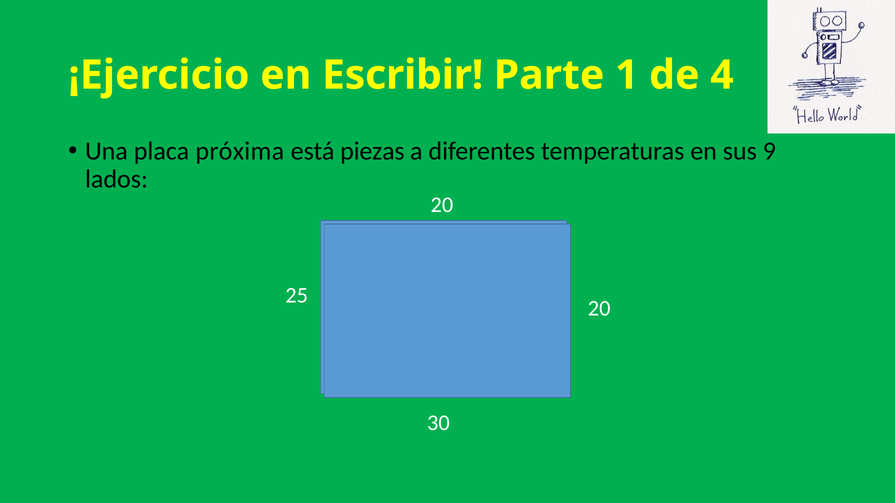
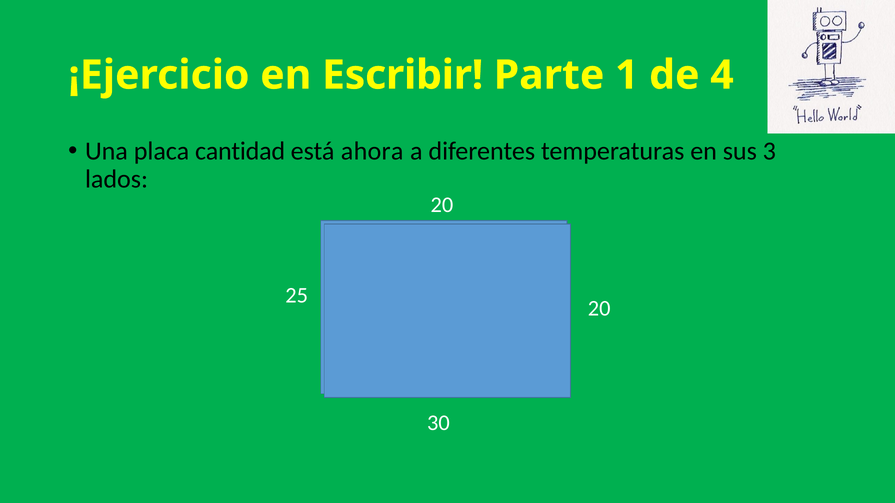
próxima: próxima -> cantidad
piezas: piezas -> ahora
9: 9 -> 3
